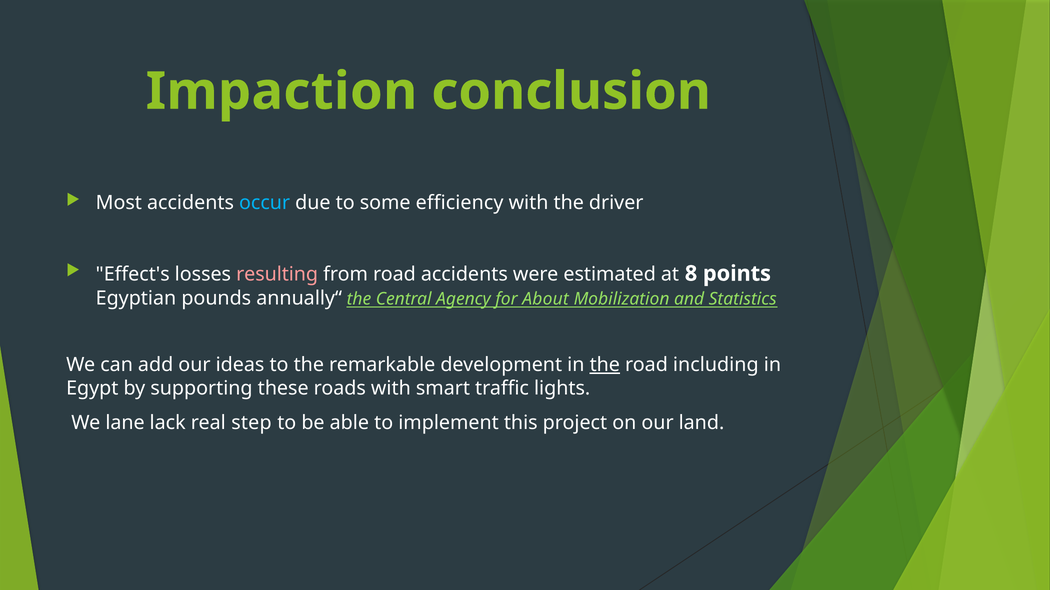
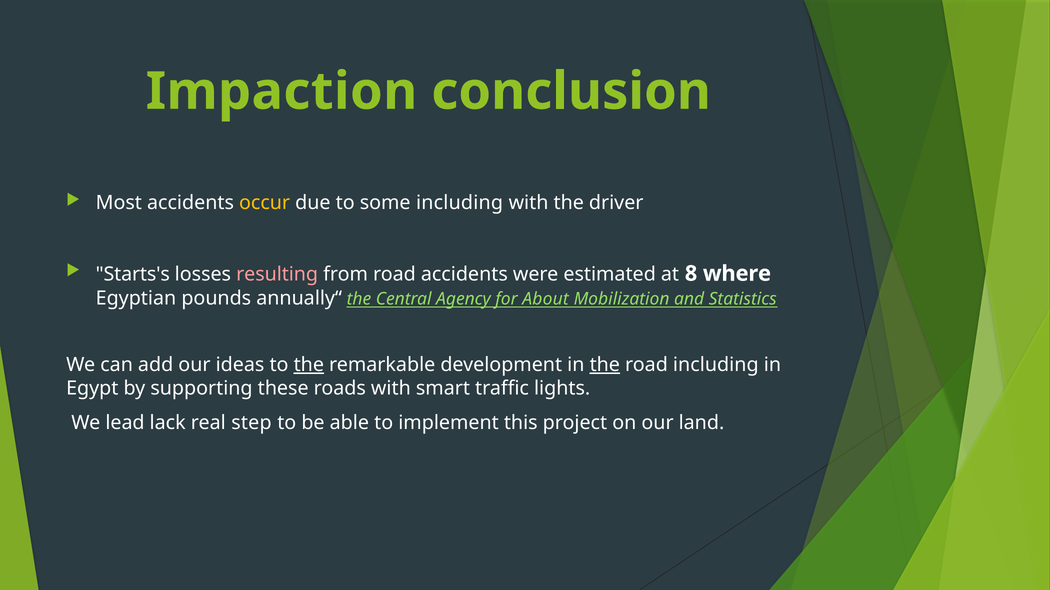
occur colour: light blue -> yellow
some efficiency: efficiency -> including
Effect's: Effect's -> Starts's
points: points -> where
the at (309, 365) underline: none -> present
lane: lane -> lead
